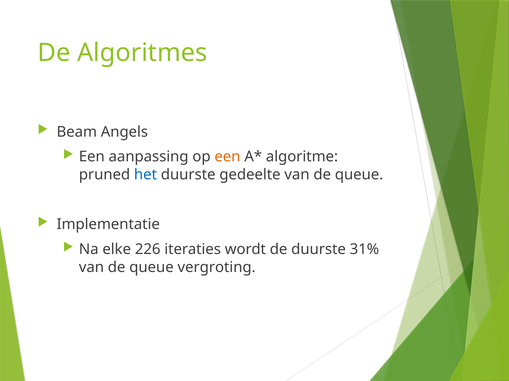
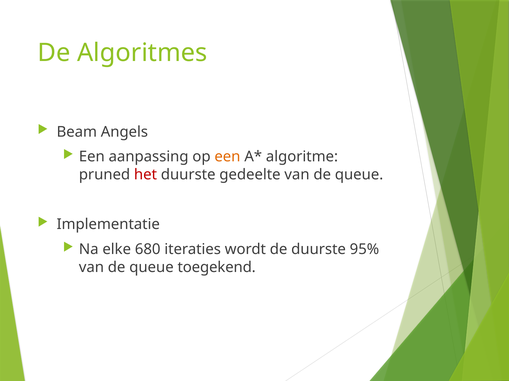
het colour: blue -> red
226: 226 -> 680
31%: 31% -> 95%
vergroting: vergroting -> toegekend
